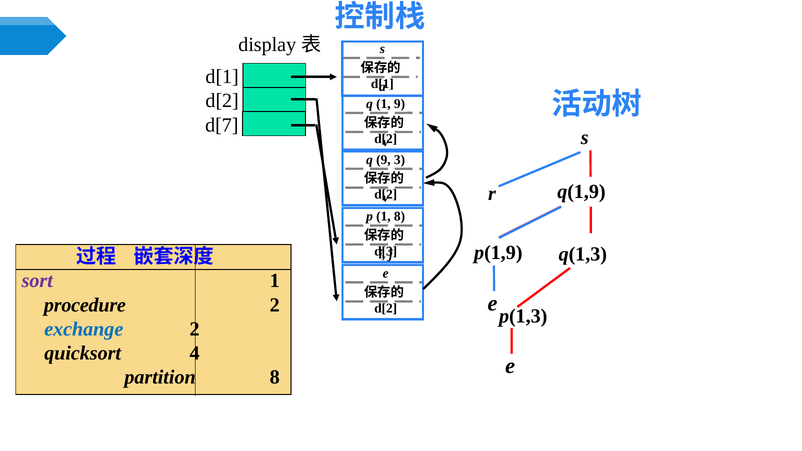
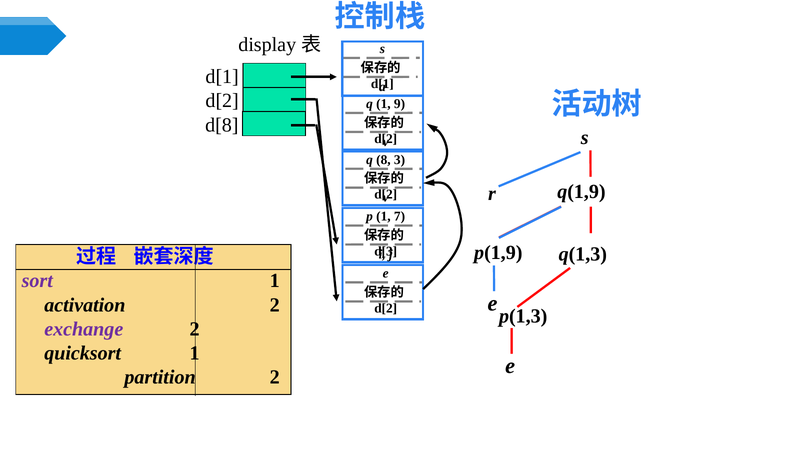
d[7: d[7 -> d[8
q 9: 9 -> 8
1 8: 8 -> 7
procedure: procedure -> activation
exchange colour: blue -> purple
quicksort 4: 4 -> 1
partition 8: 8 -> 2
